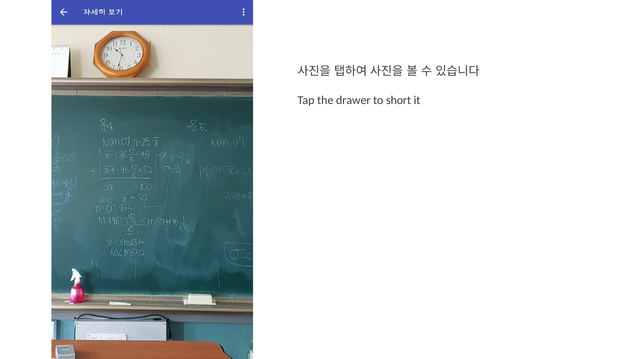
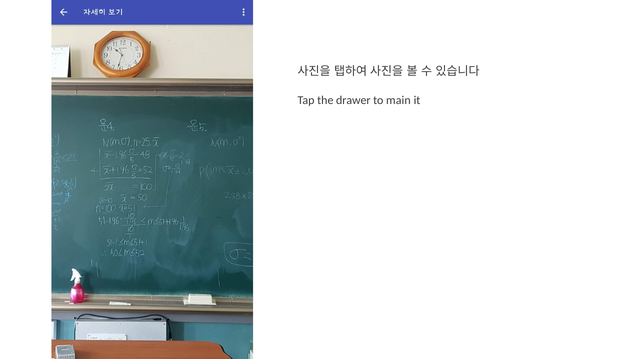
short: short -> main
